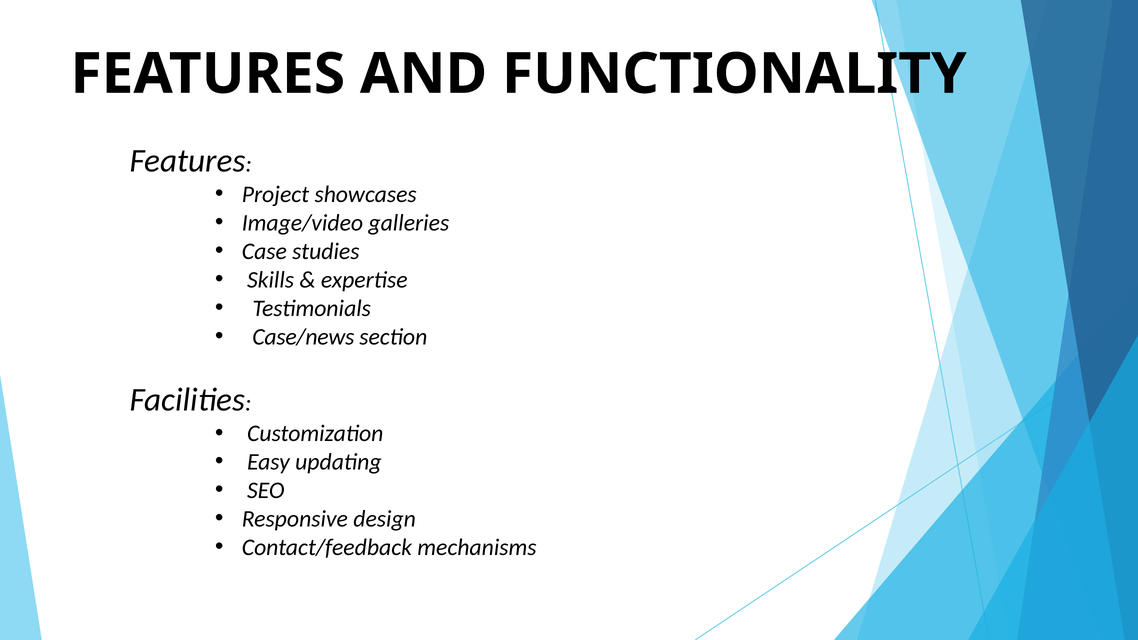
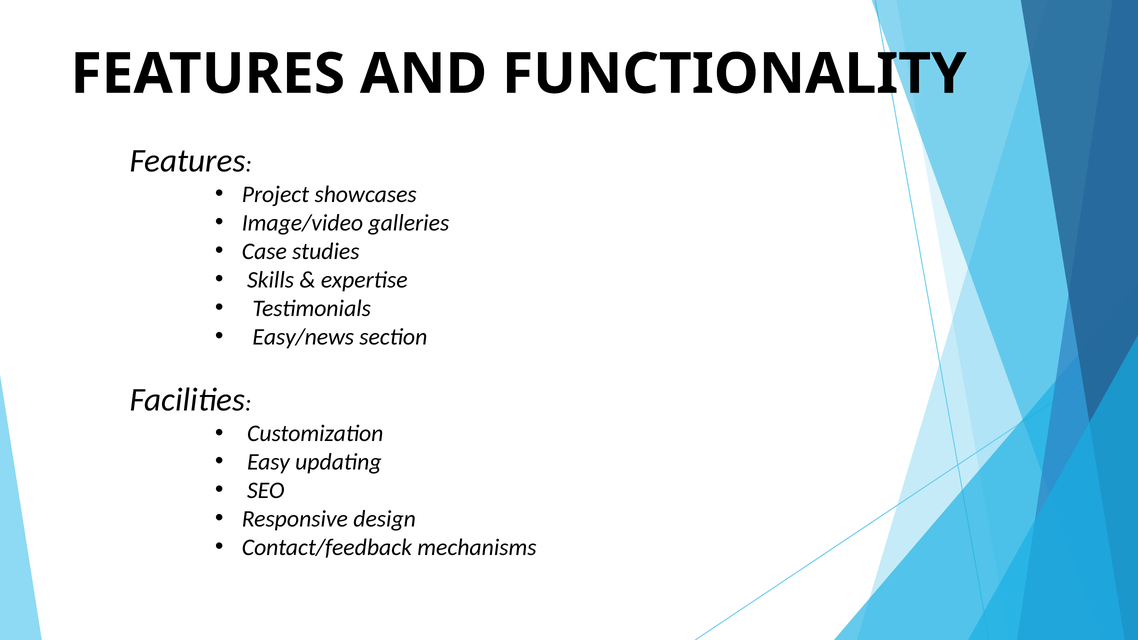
Case/news: Case/news -> Easy/news
